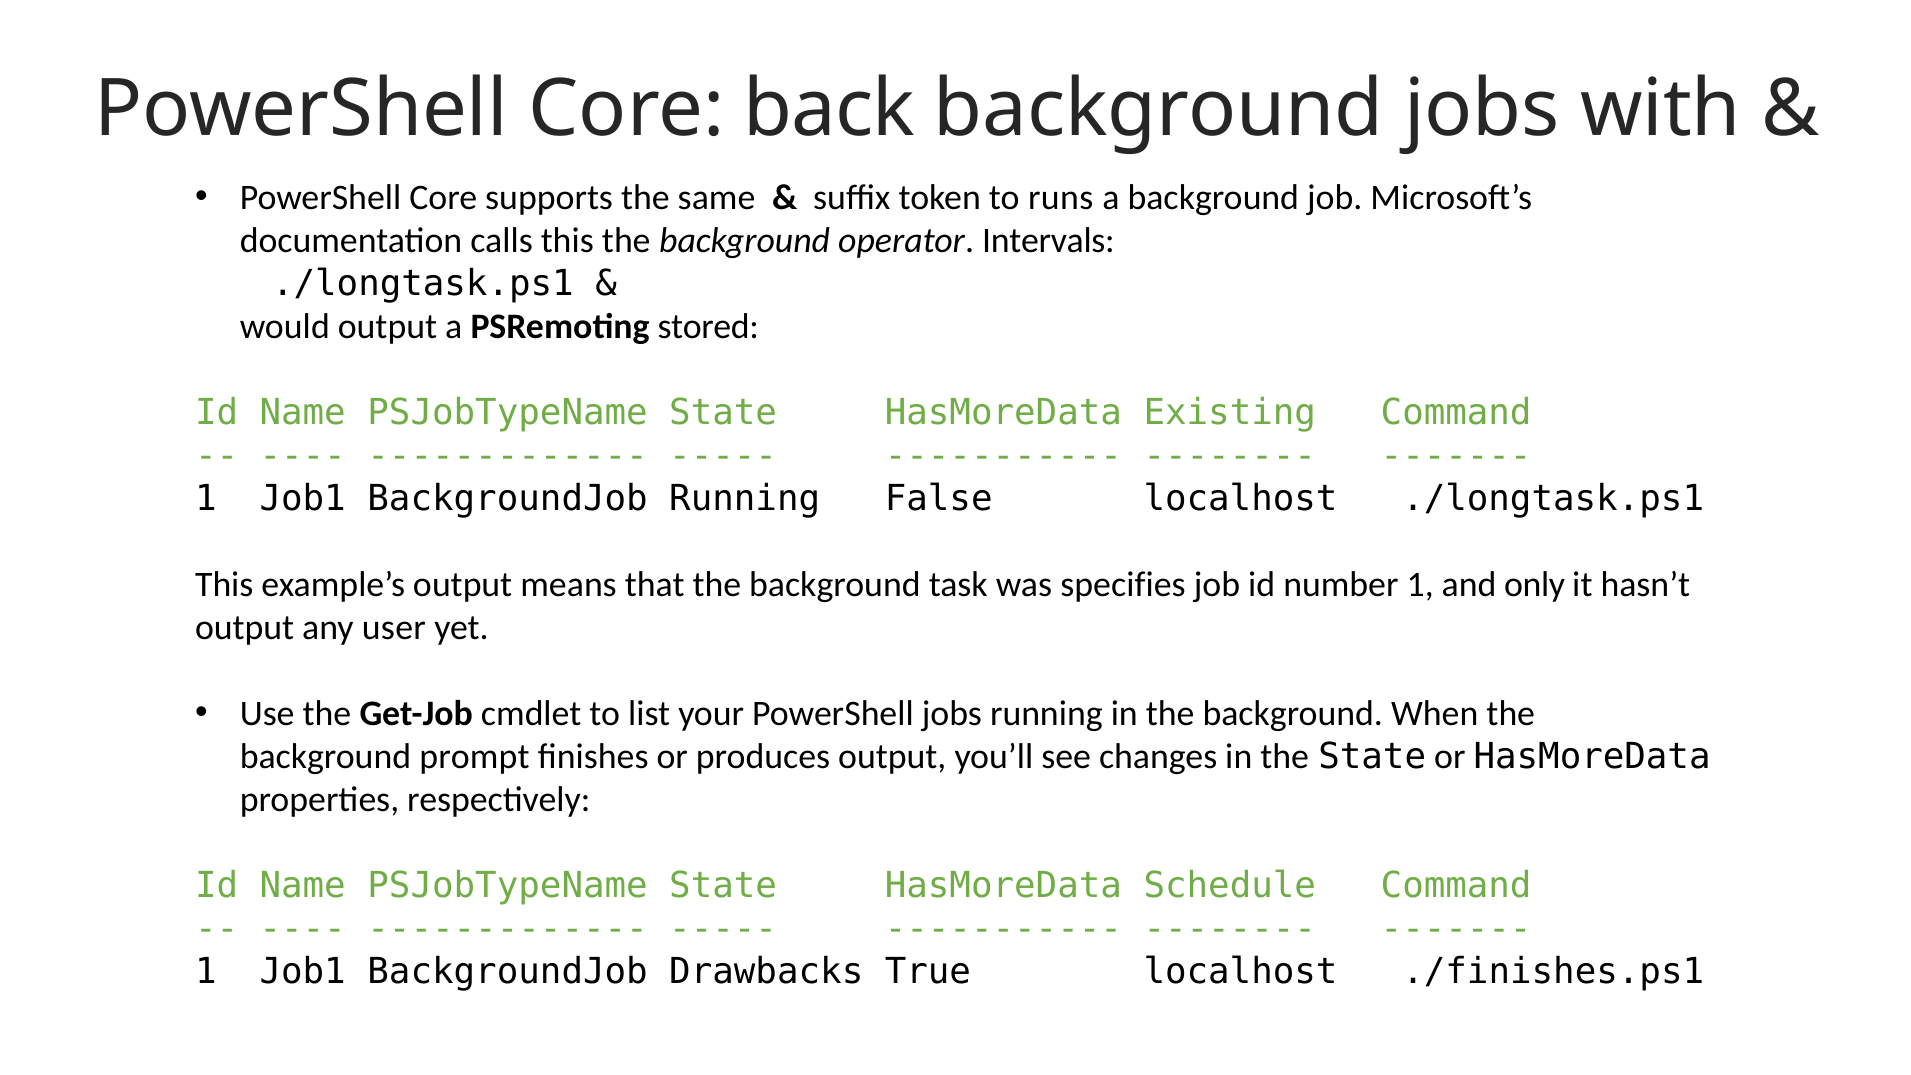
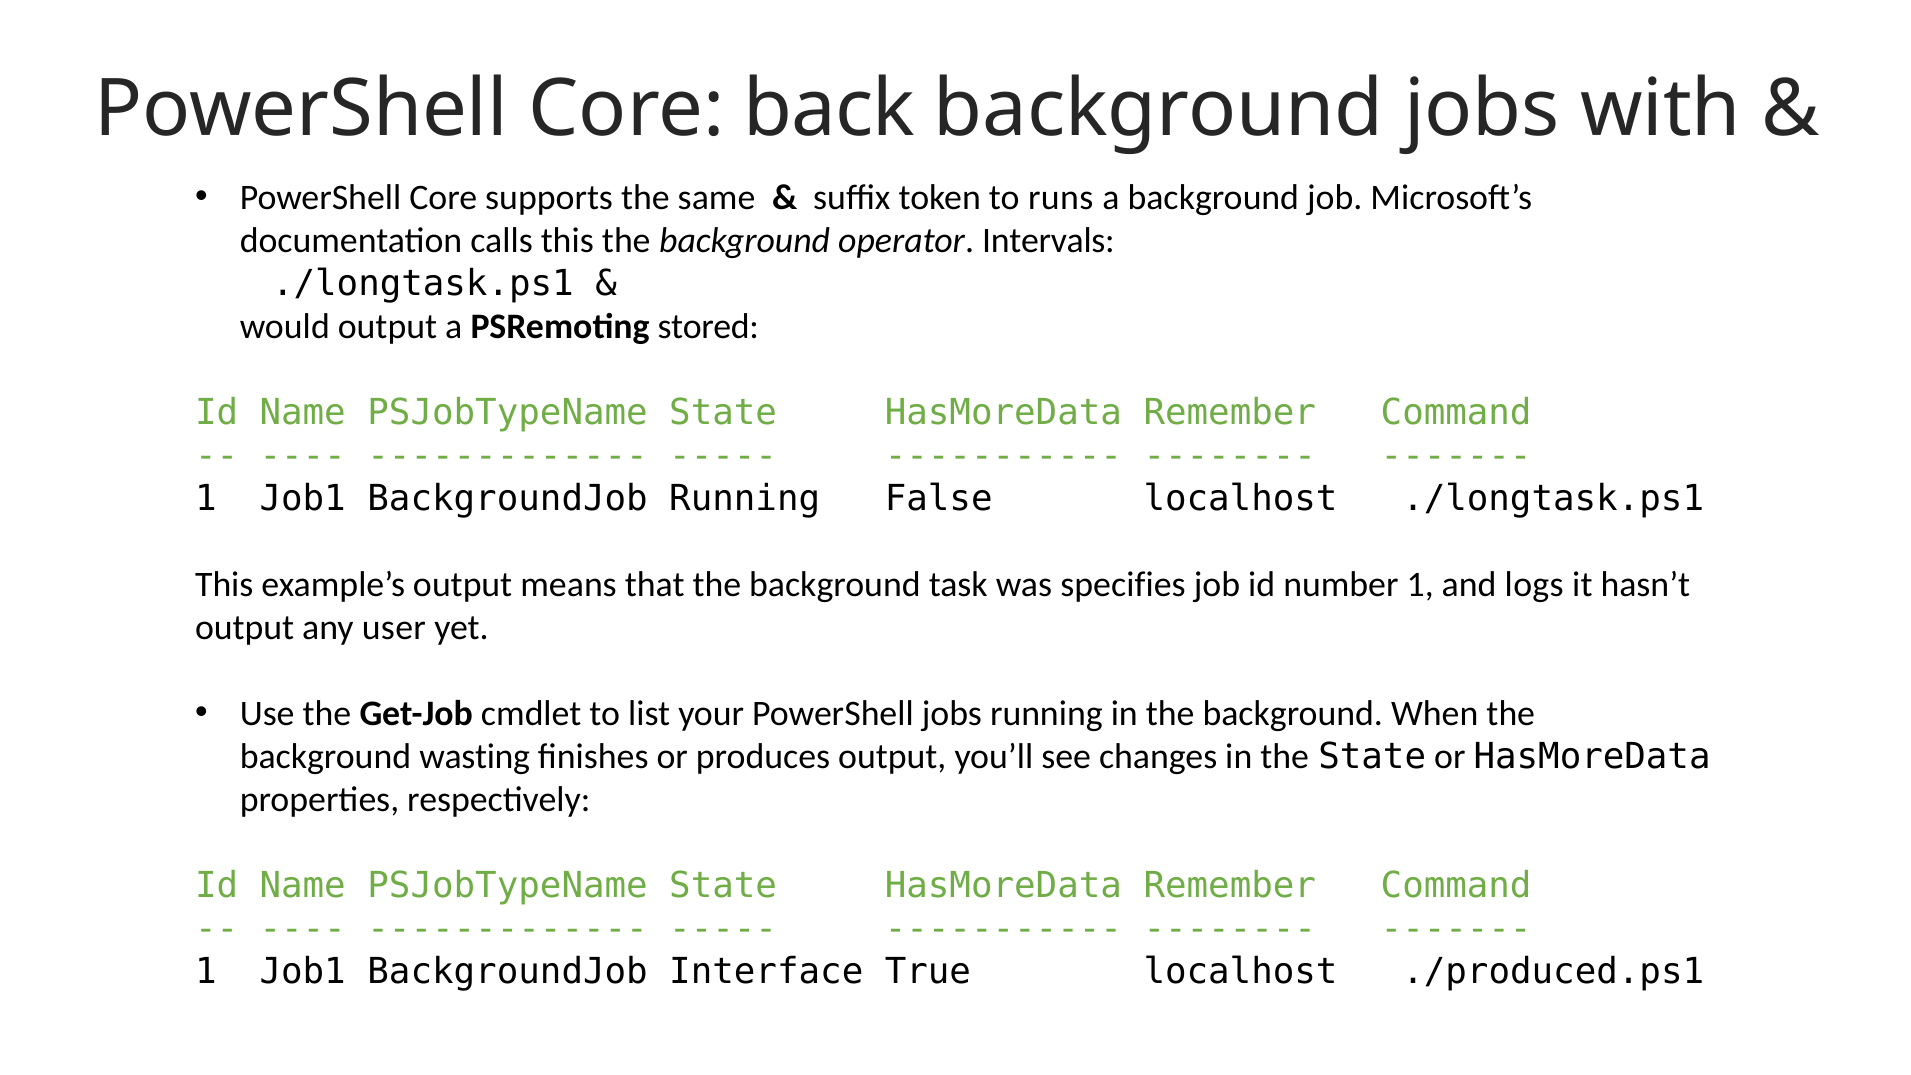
Existing at (1230, 413): Existing -> Remember
only: only -> logs
prompt: prompt -> wasting
Schedule at (1230, 886): Schedule -> Remember
Drawbacks: Drawbacks -> Interface
./finishes.ps1: ./finishes.ps1 -> ./produced.ps1
